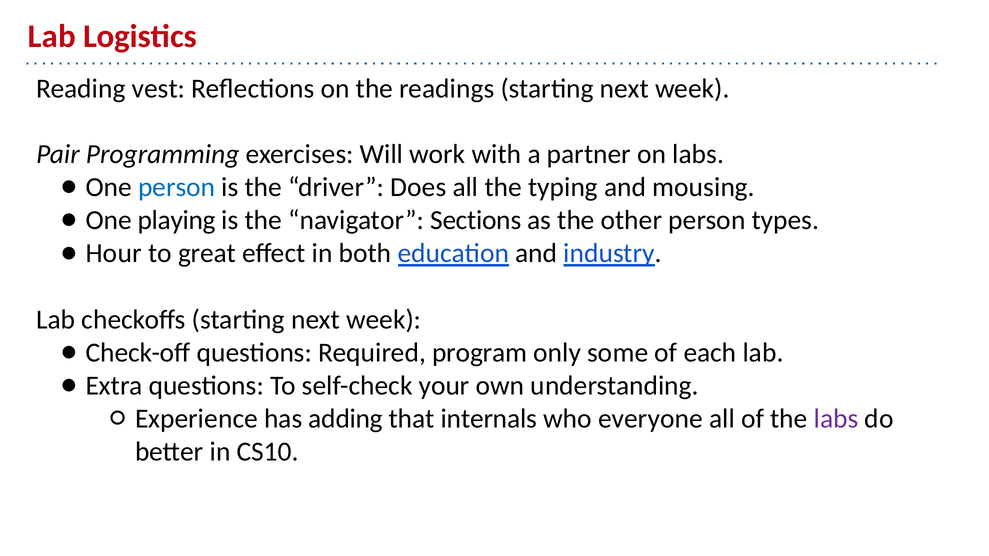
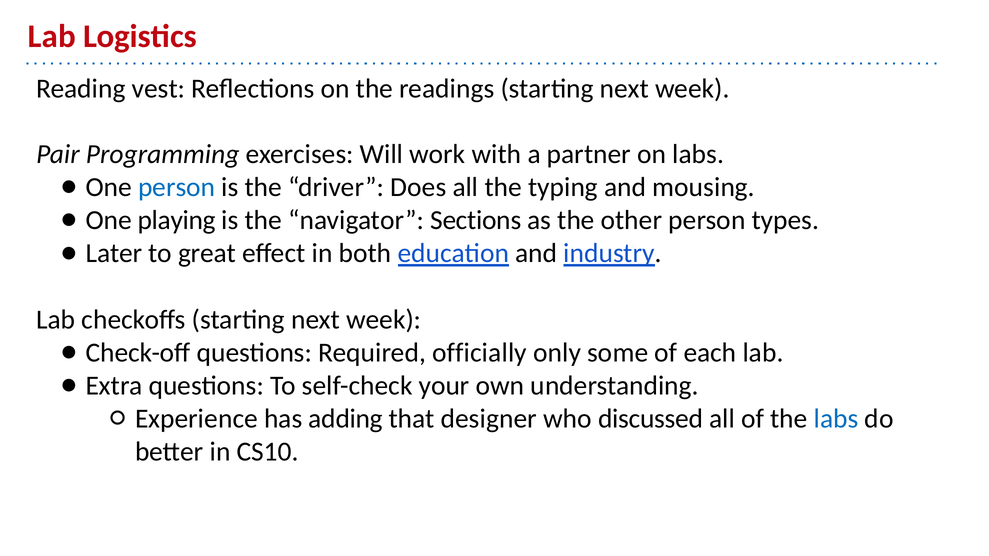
Hour: Hour -> Later
program: program -> officially
internals: internals -> designer
everyone: everyone -> discussed
labs at (836, 419) colour: purple -> blue
